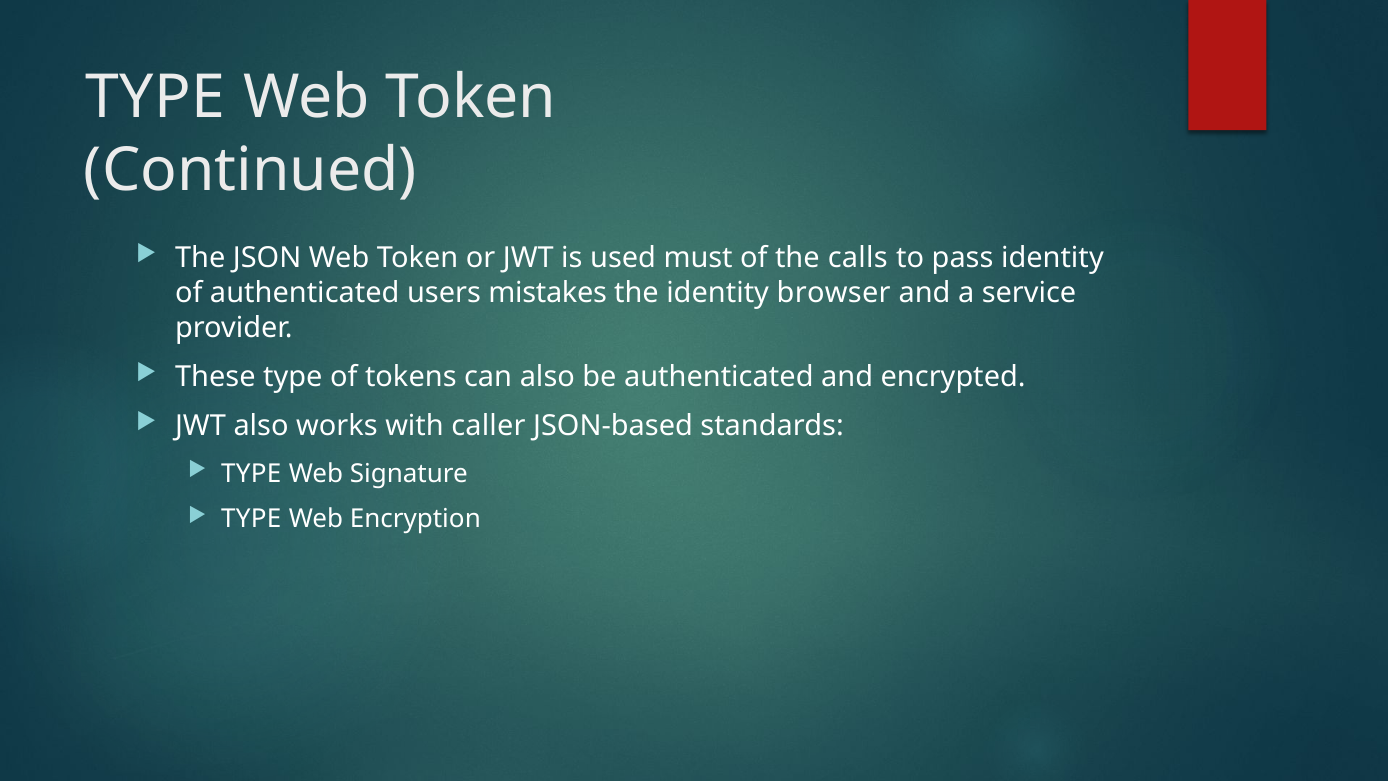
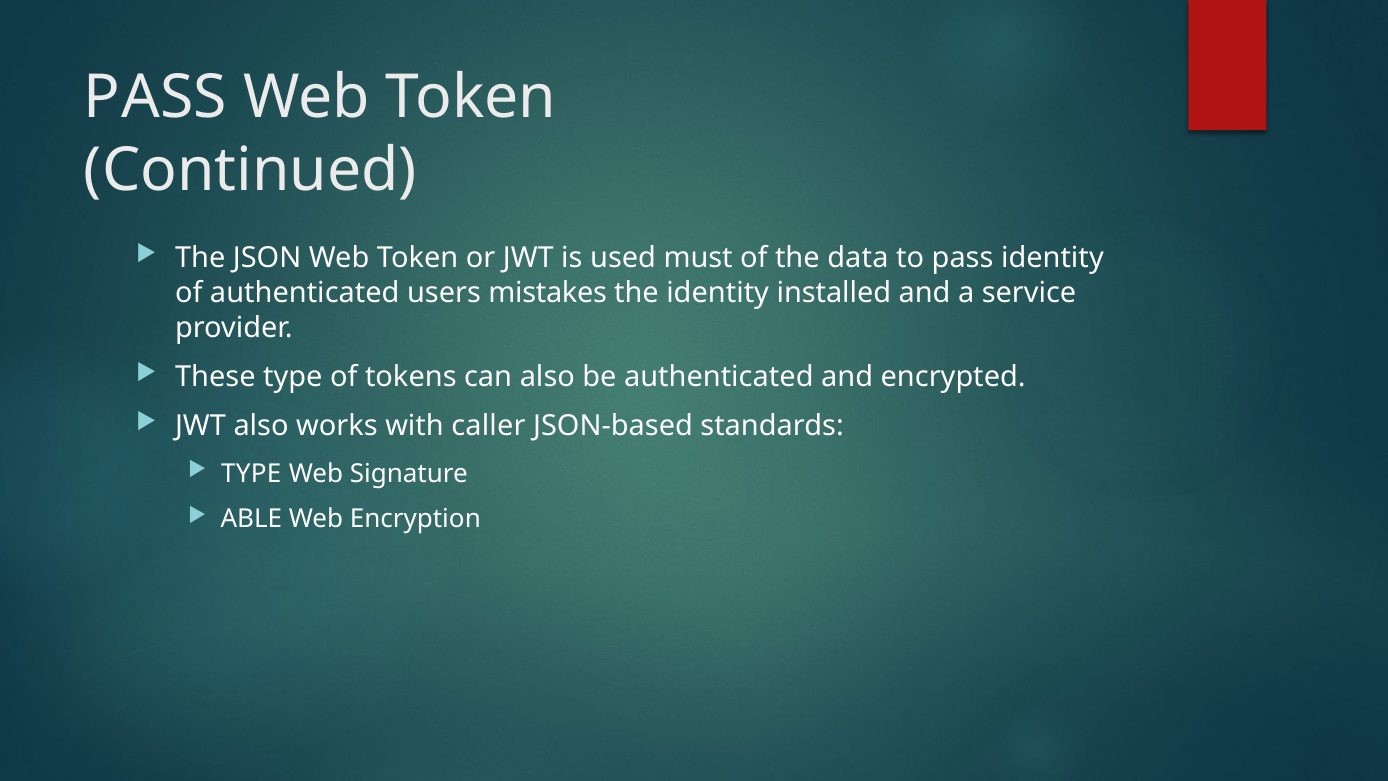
TYPE at (155, 97): TYPE -> PASS
calls: calls -> data
browser: browser -> installed
TYPE at (251, 519): TYPE -> ABLE
